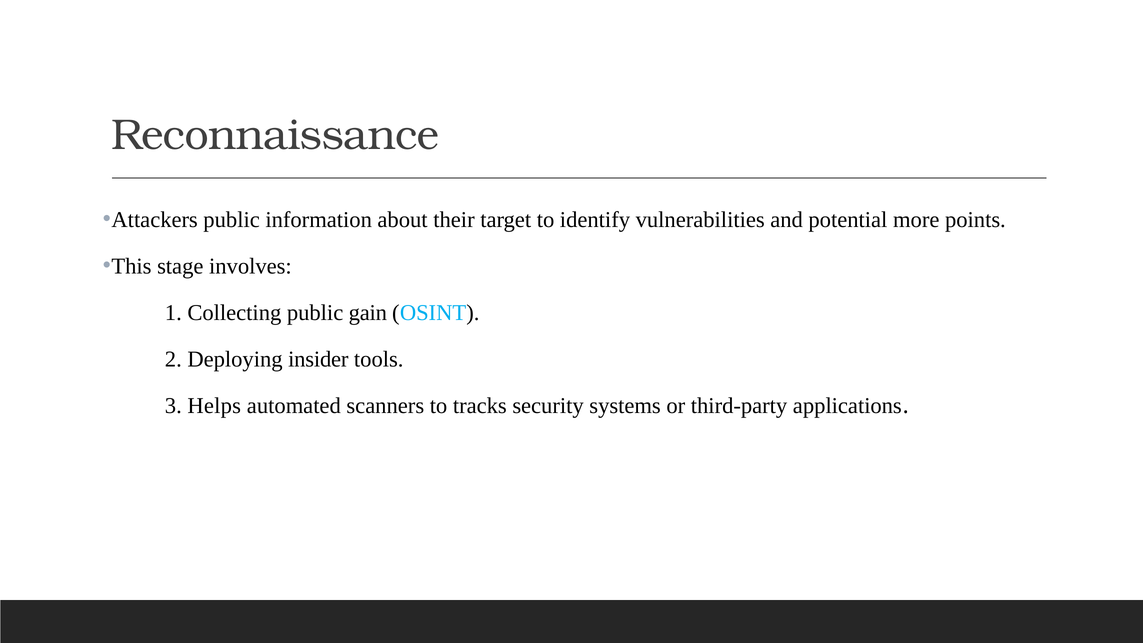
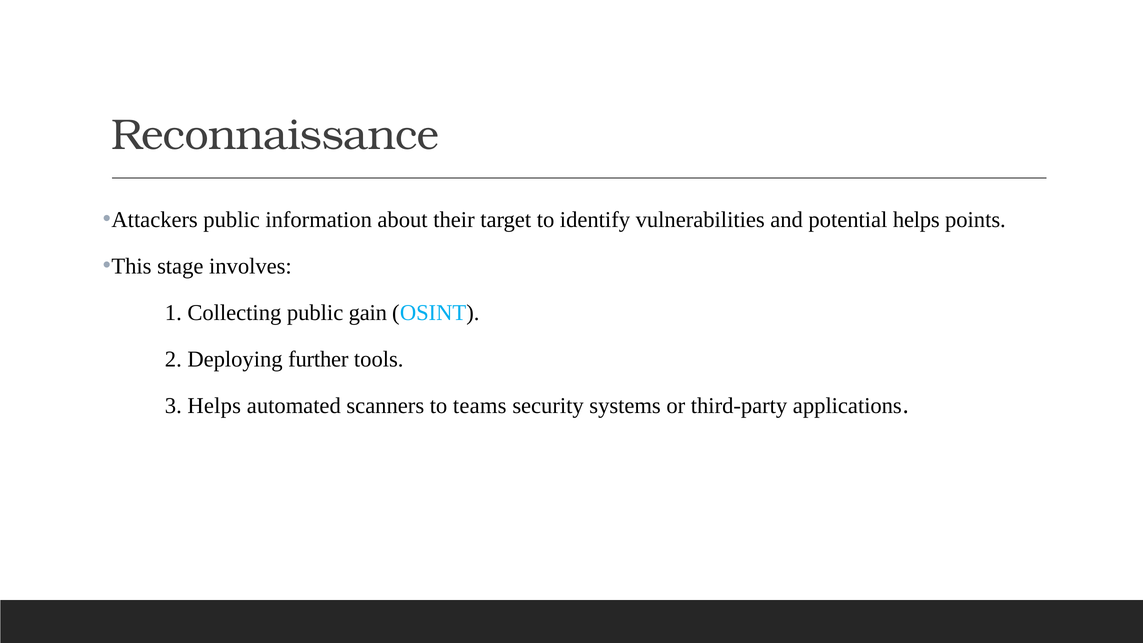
potential more: more -> helps
insider: insider -> further
tracks: tracks -> teams
